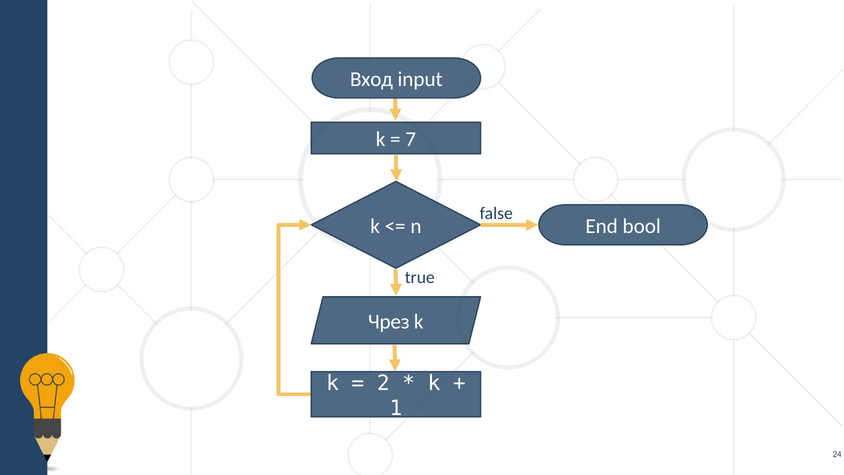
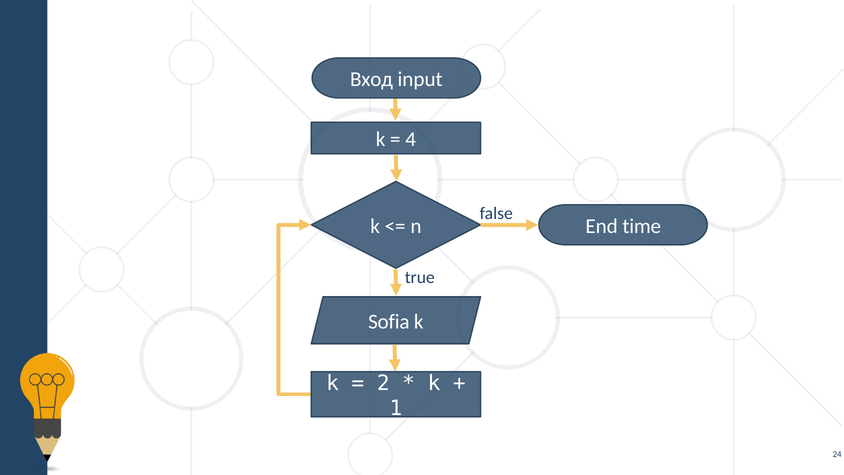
7: 7 -> 4
bool: bool -> time
Чрез: Чрез -> Sofia
